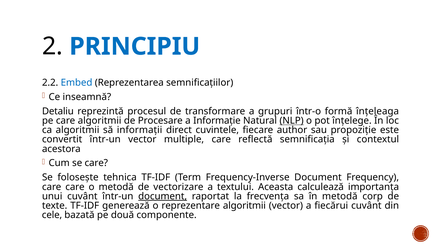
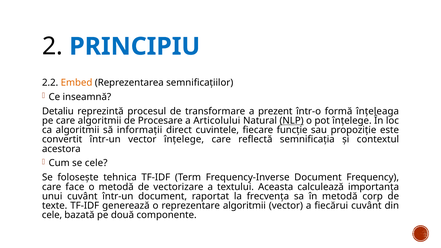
Embed colour: blue -> orange
grupuri: grupuri -> prezent
Informație: Informație -> Articolului
author: author -> funcție
vector multiple: multiple -> înțelege
se care: care -> cele
care care: care -> face
document at (163, 196) underline: present -> none
